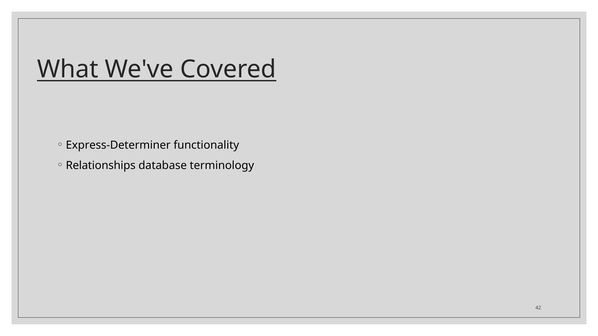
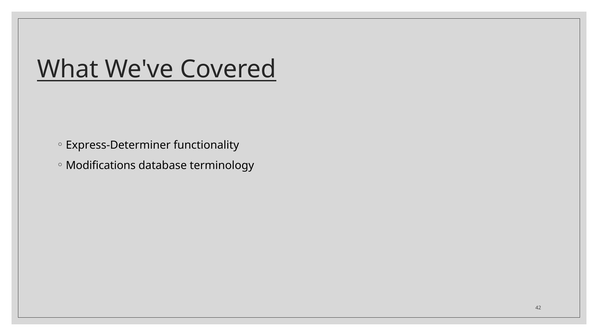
Relationships: Relationships -> Modifications
